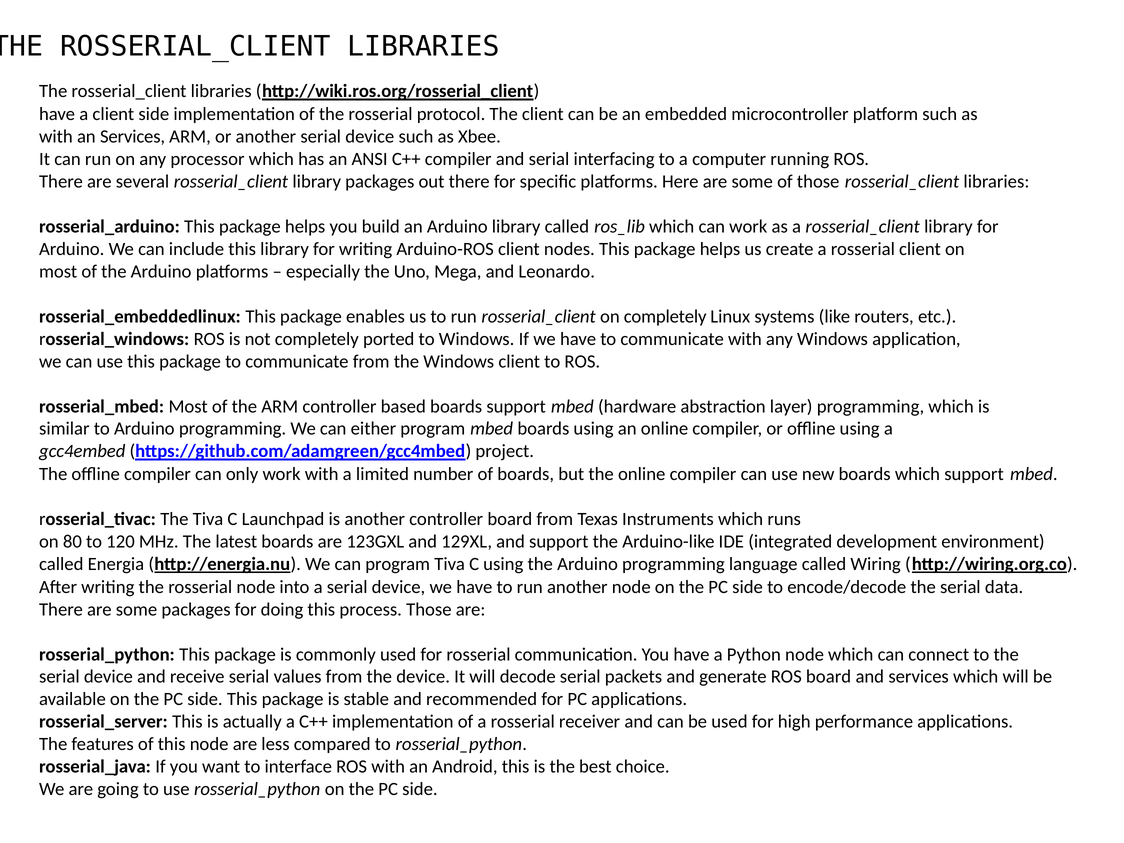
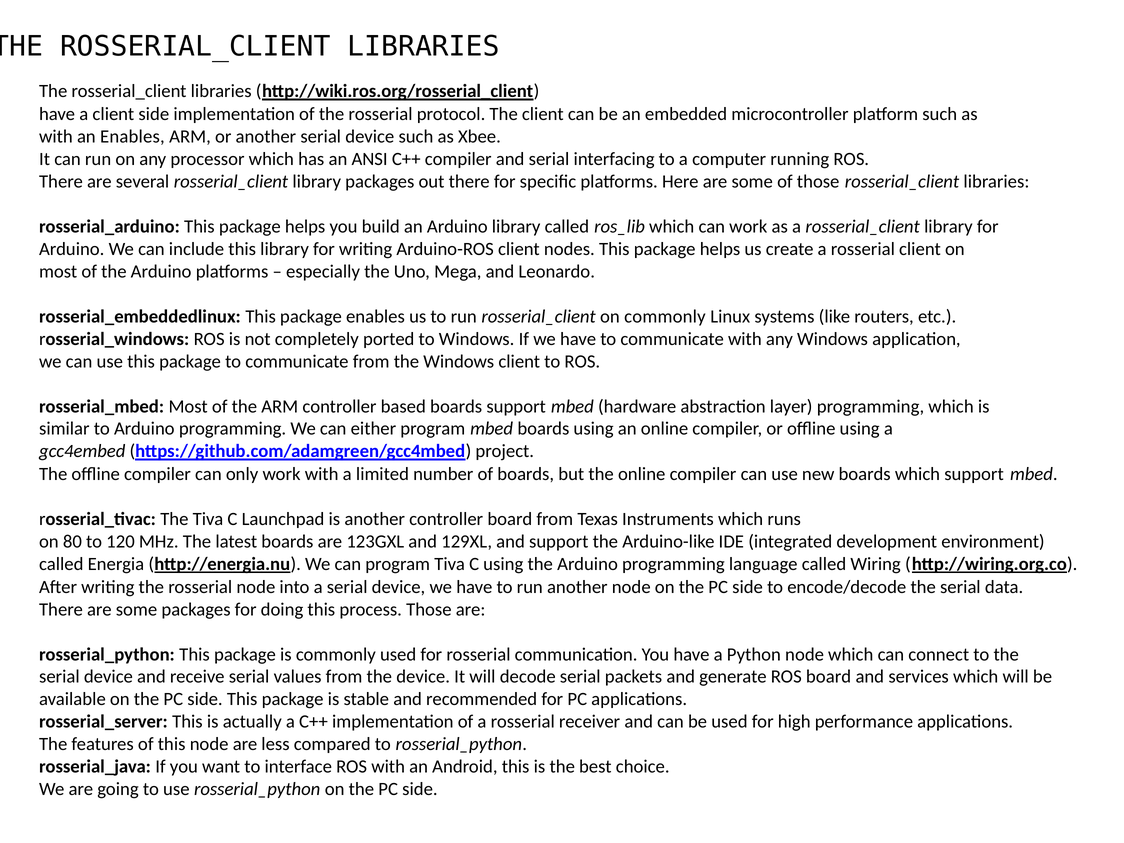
an Services: Services -> Enables
on completely: completely -> commonly
